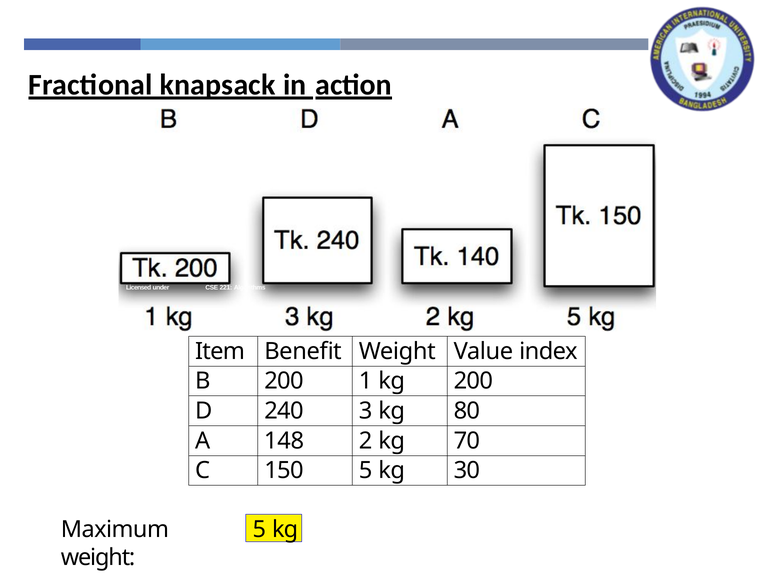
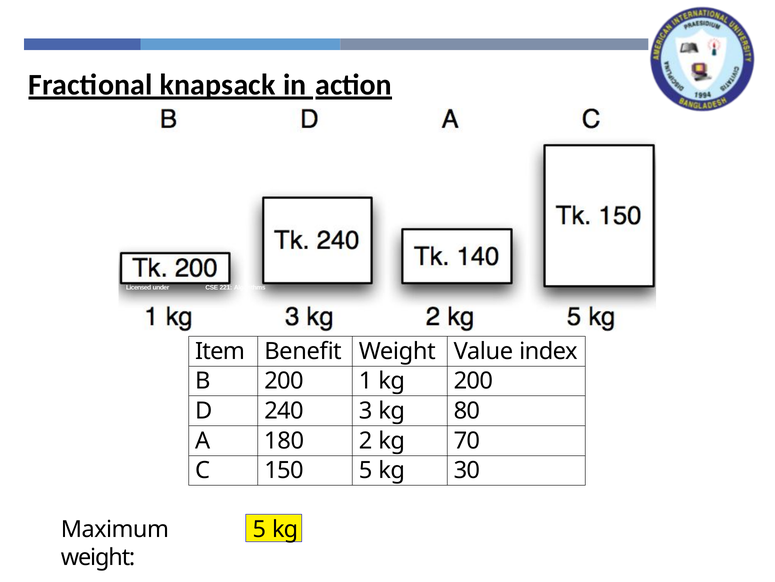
148: 148 -> 180
